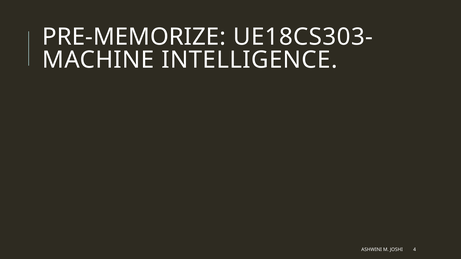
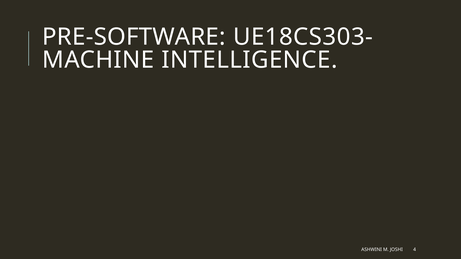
PRE-MEMORIZE: PRE-MEMORIZE -> PRE-SOFTWARE
